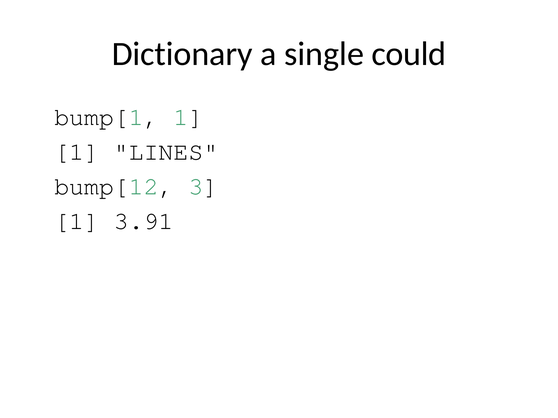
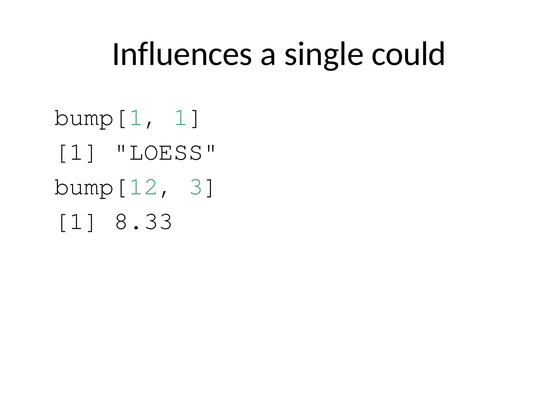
Dictionary: Dictionary -> Influences
LINES: LINES -> LOESS
3.91: 3.91 -> 8.33
